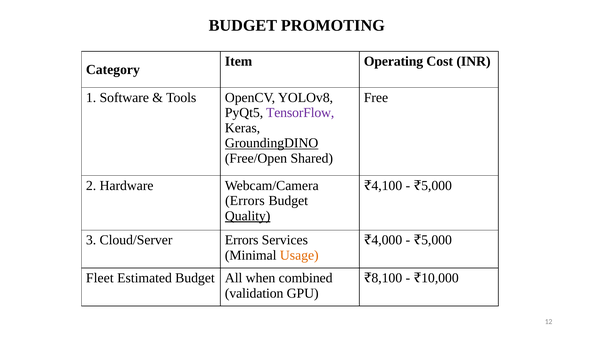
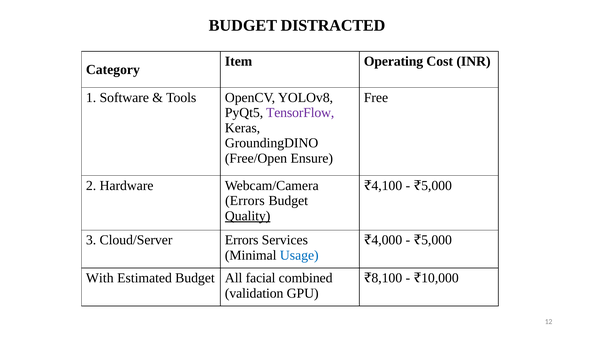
PROMOTING: PROMOTING -> DISTRACTED
GroundingDINO underline: present -> none
Shared: Shared -> Ensure
Usage colour: orange -> blue
Fleet: Fleet -> With
when: when -> facial
